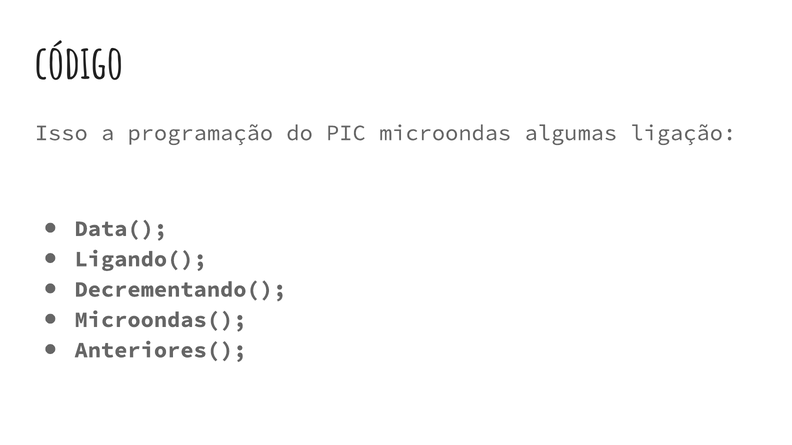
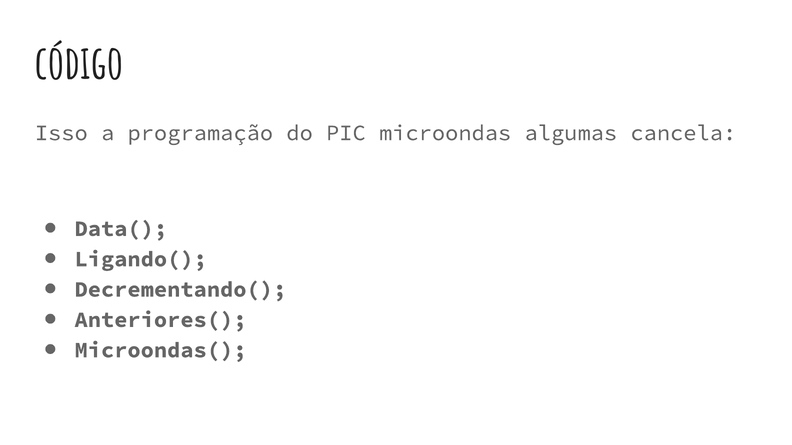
ligação: ligação -> cancela
Microondas(: Microondas( -> Anteriores(
Anteriores(: Anteriores( -> Microondas(
